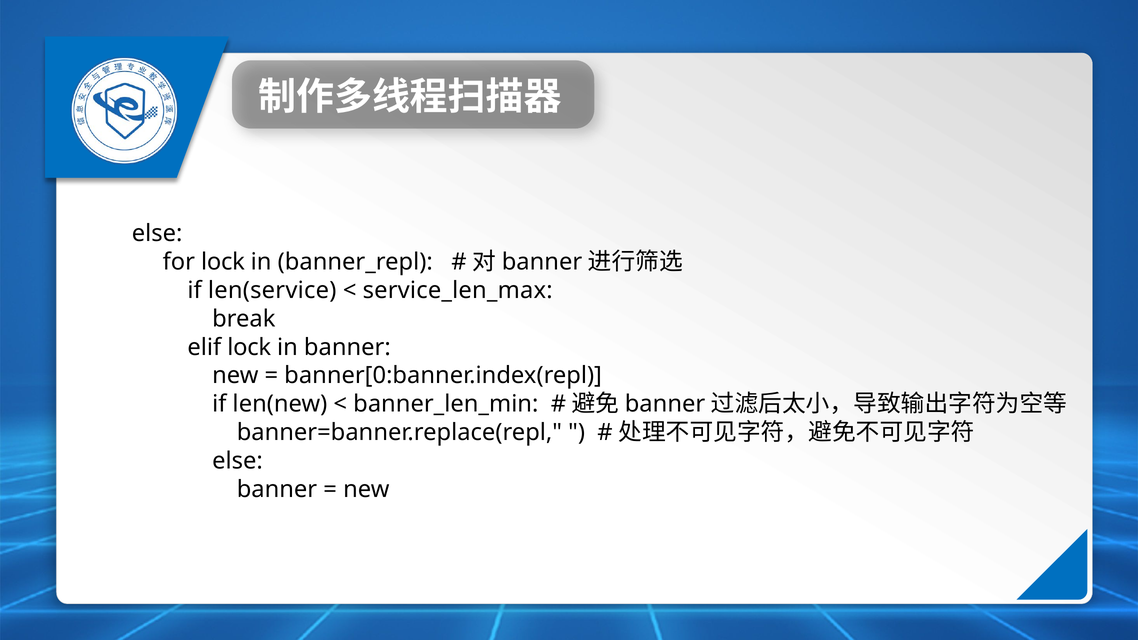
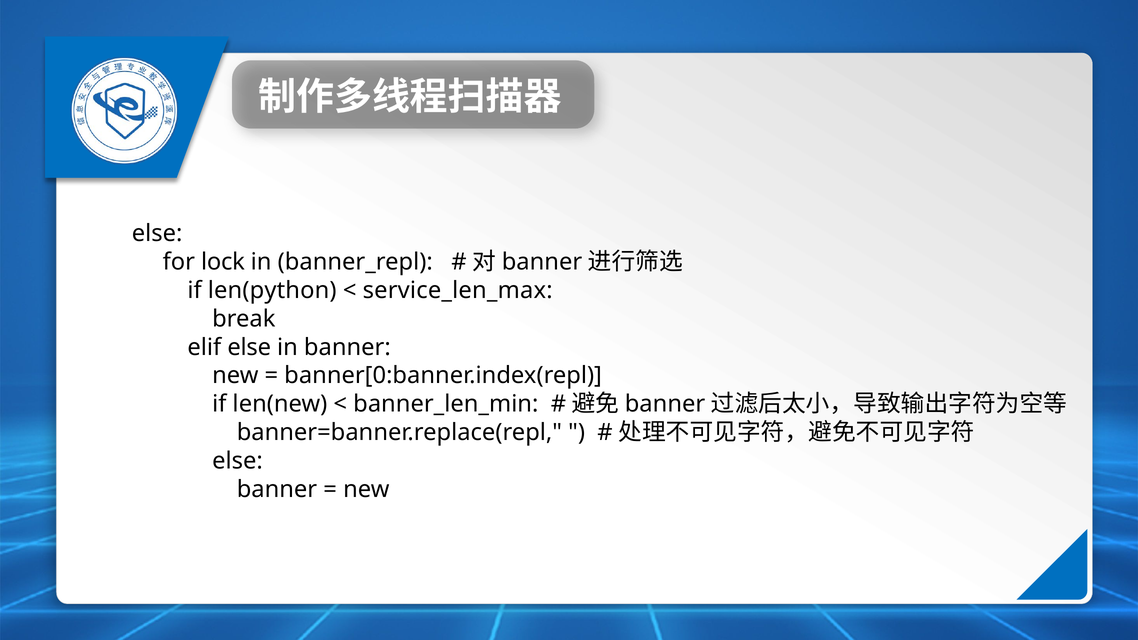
len(service: len(service -> len(python
elif lock: lock -> else
